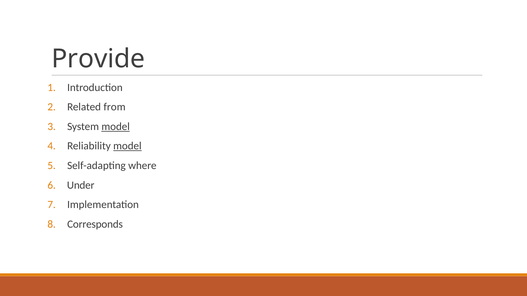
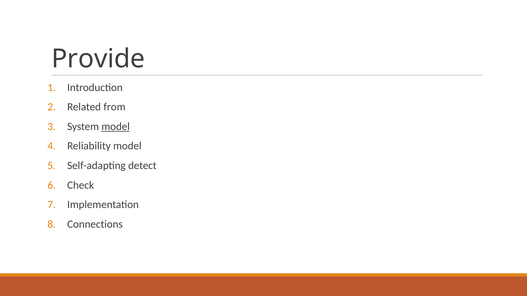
model at (127, 146) underline: present -> none
where: where -> detect
Under: Under -> Check
Corresponds: Corresponds -> Connections
